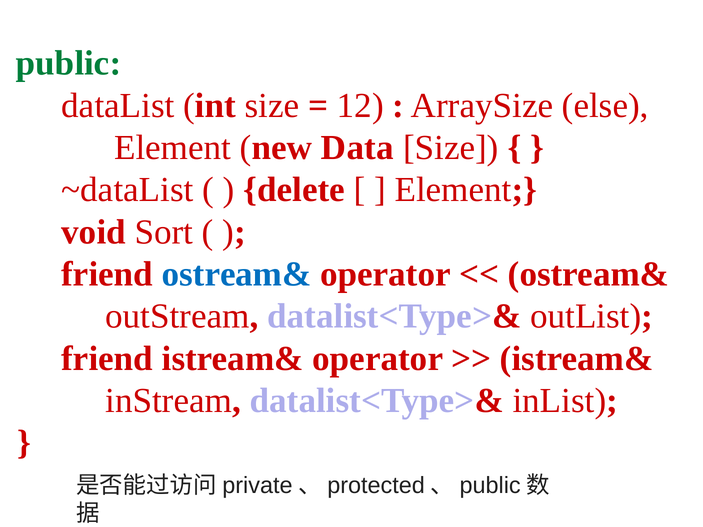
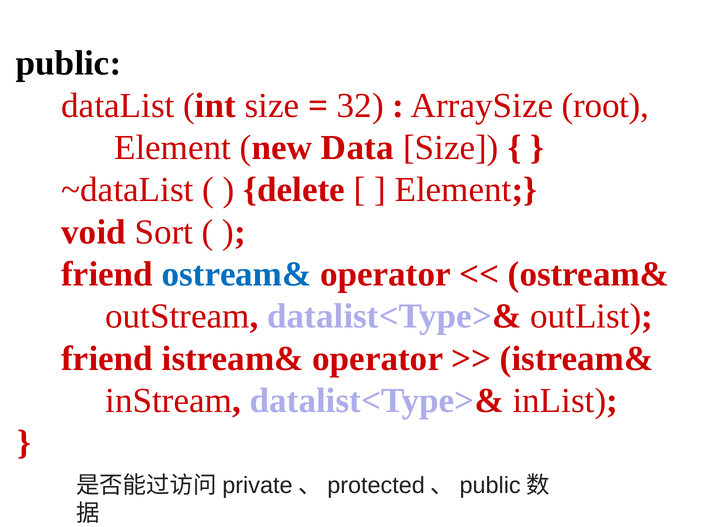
public colour: green -> black
12: 12 -> 32
else: else -> root
